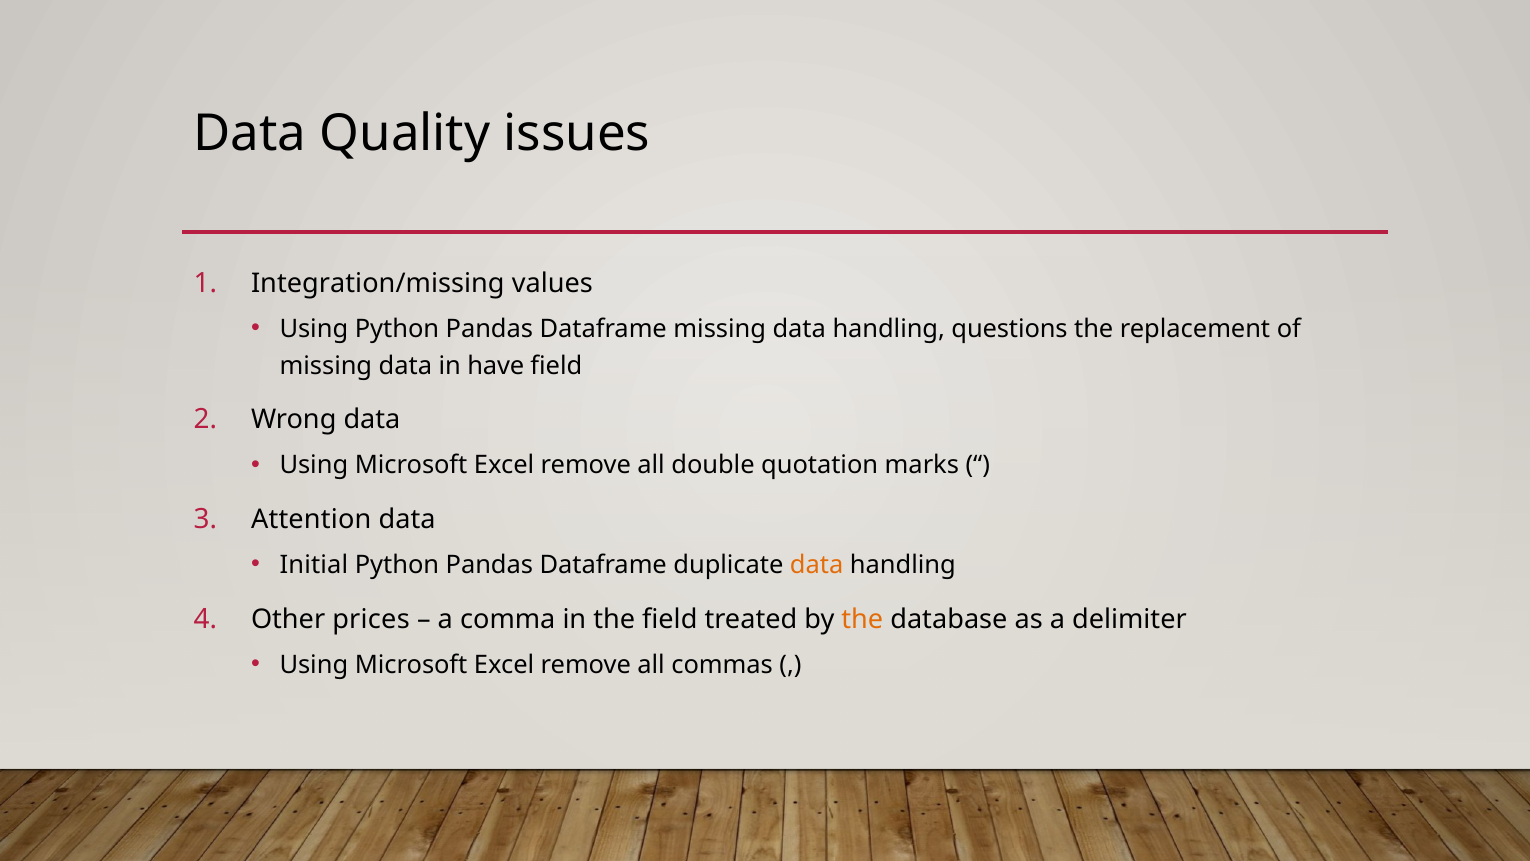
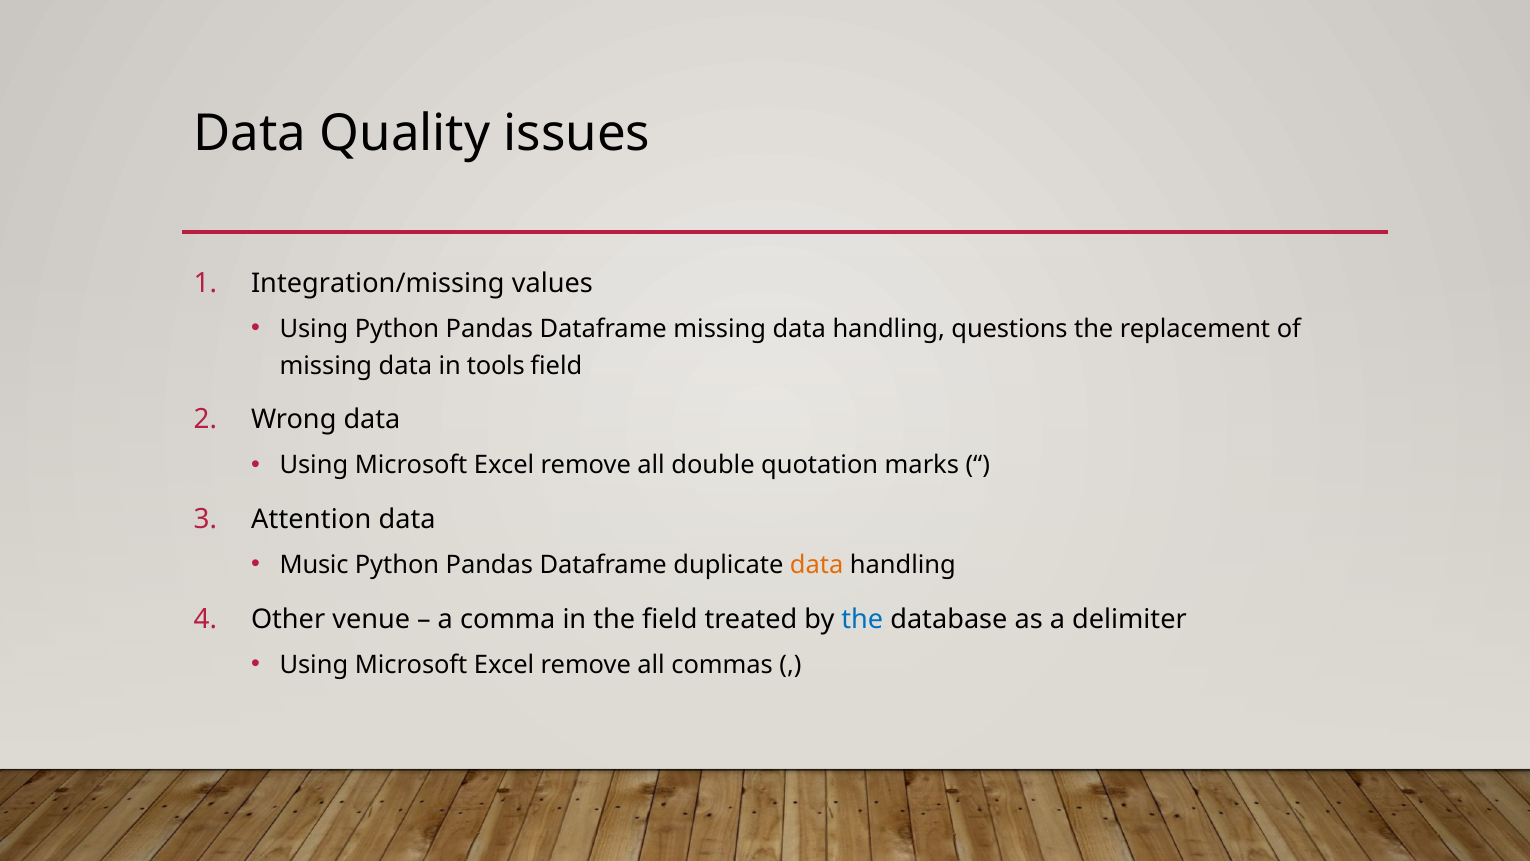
have: have -> tools
Initial: Initial -> Music
prices: prices -> venue
the at (862, 619) colour: orange -> blue
